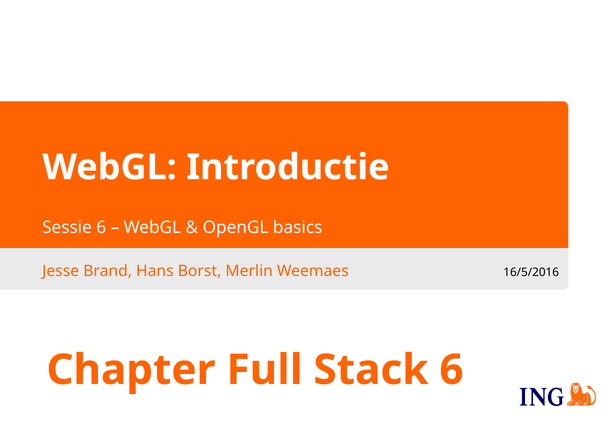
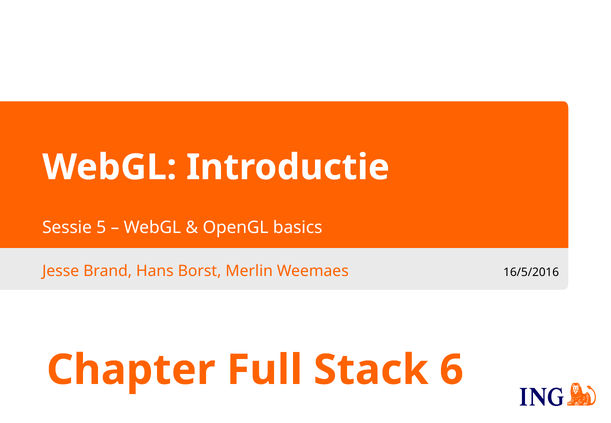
Sessie 6: 6 -> 5
